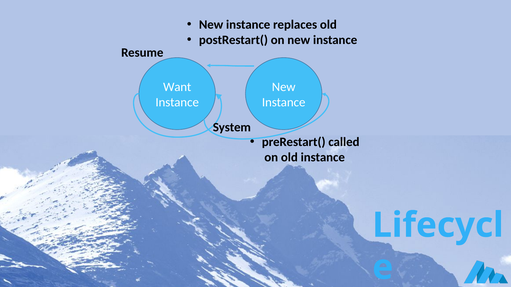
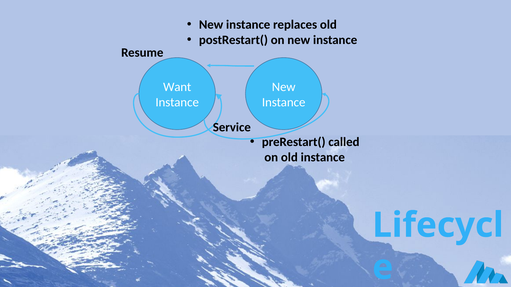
System: System -> Service
